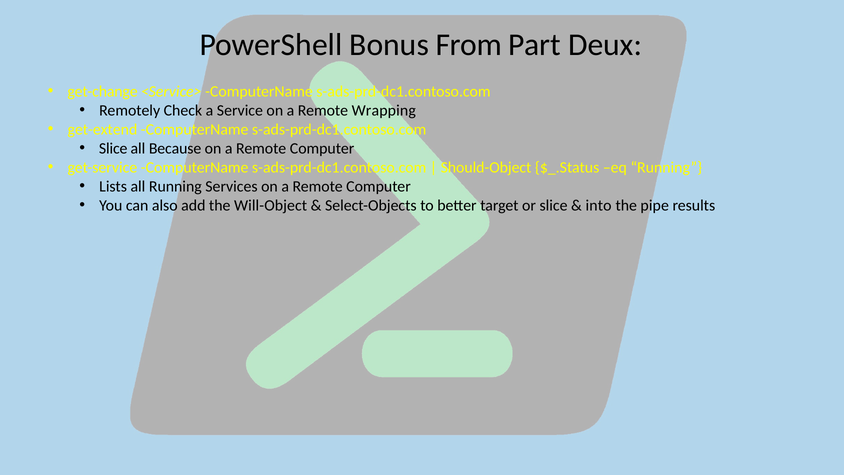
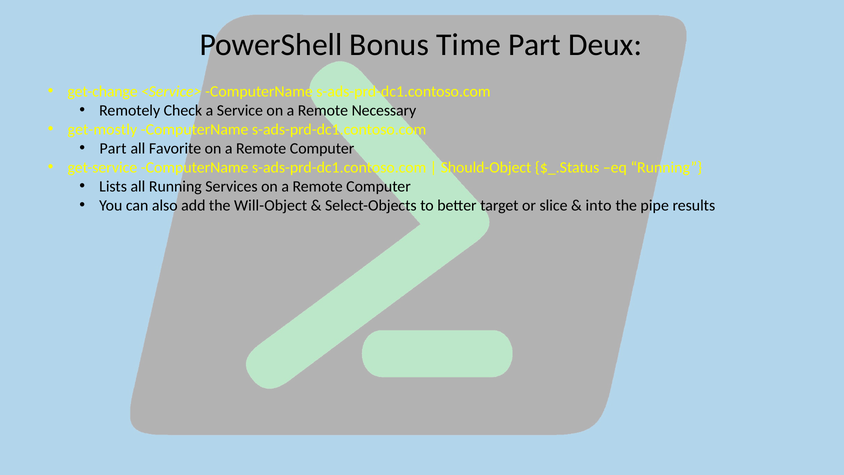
From: From -> Time
Wrapping: Wrapping -> Necessary
get-extend: get-extend -> get-mostly
Slice at (113, 148): Slice -> Part
Because: Because -> Favorite
